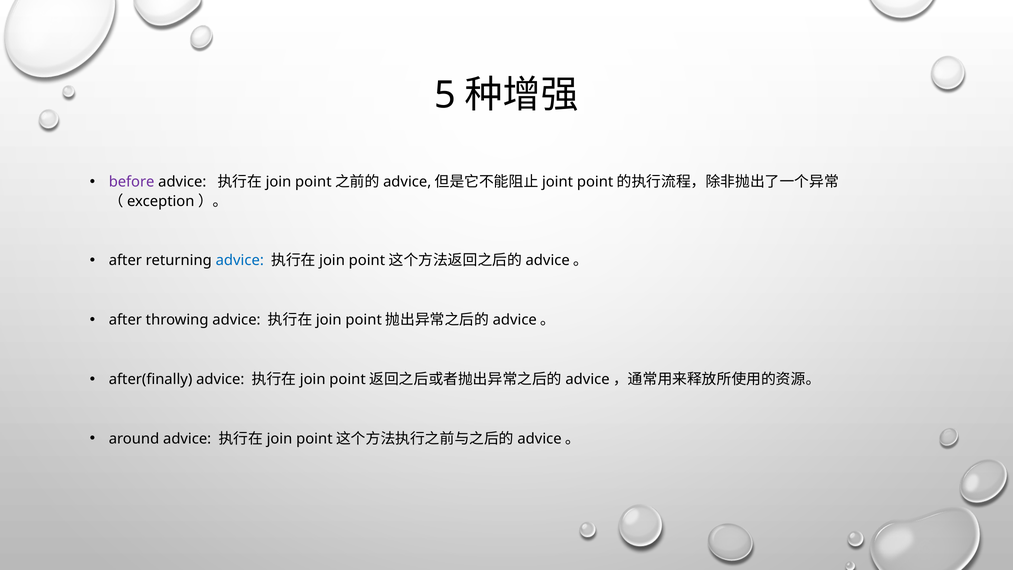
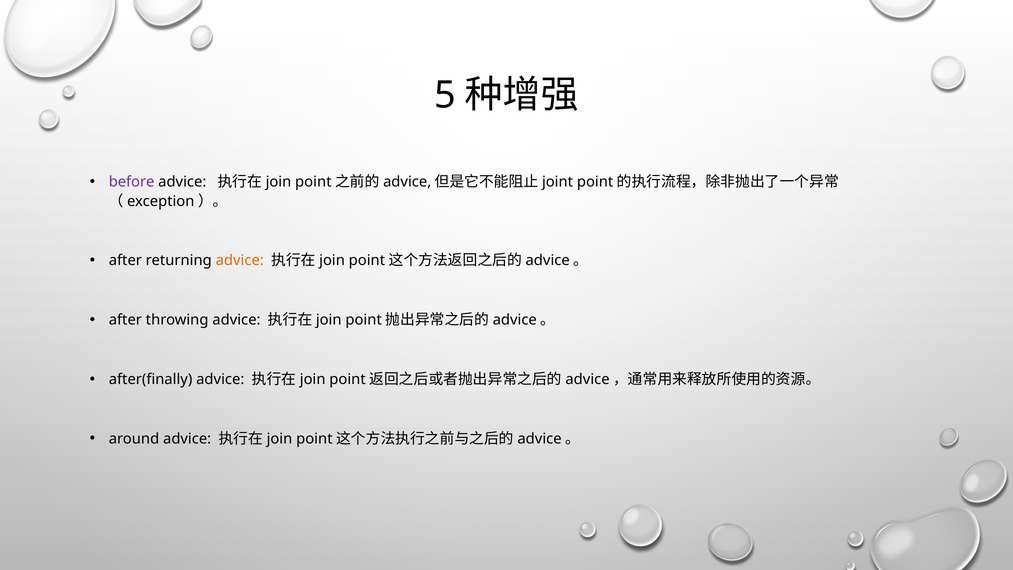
advice at (240, 261) colour: blue -> orange
